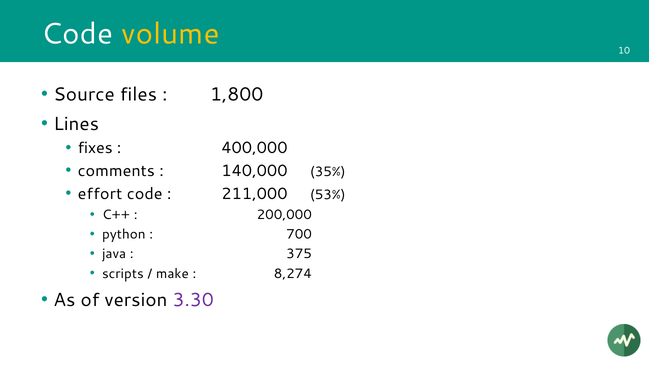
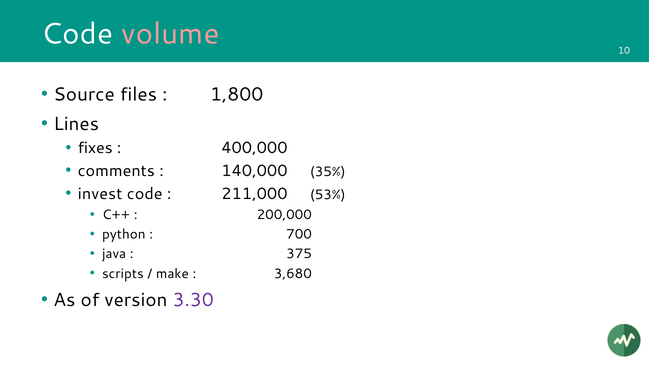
volume colour: yellow -> pink
effort: effort -> invest
8,274: 8,274 -> 3,680
